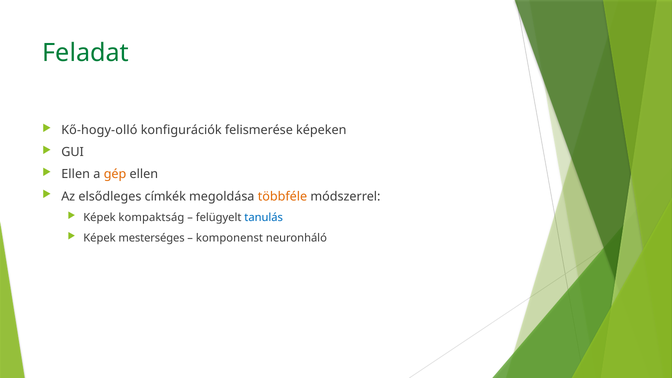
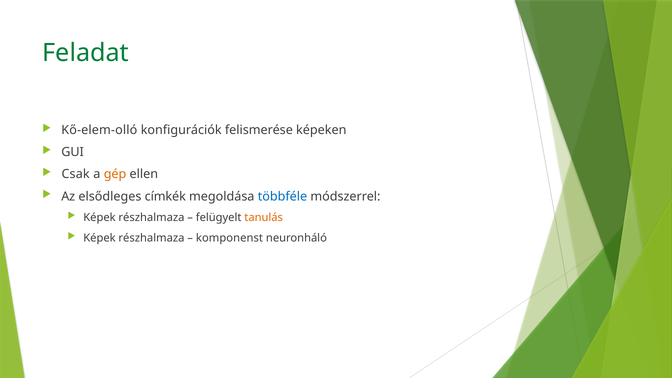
Kő-hogy-olló: Kő-hogy-olló -> Kő-elem-olló
Ellen at (76, 174): Ellen -> Csak
többféle colour: orange -> blue
kompaktság at (151, 218): kompaktság -> részhalmaza
tanulás colour: blue -> orange
mesterséges at (152, 238): mesterséges -> részhalmaza
